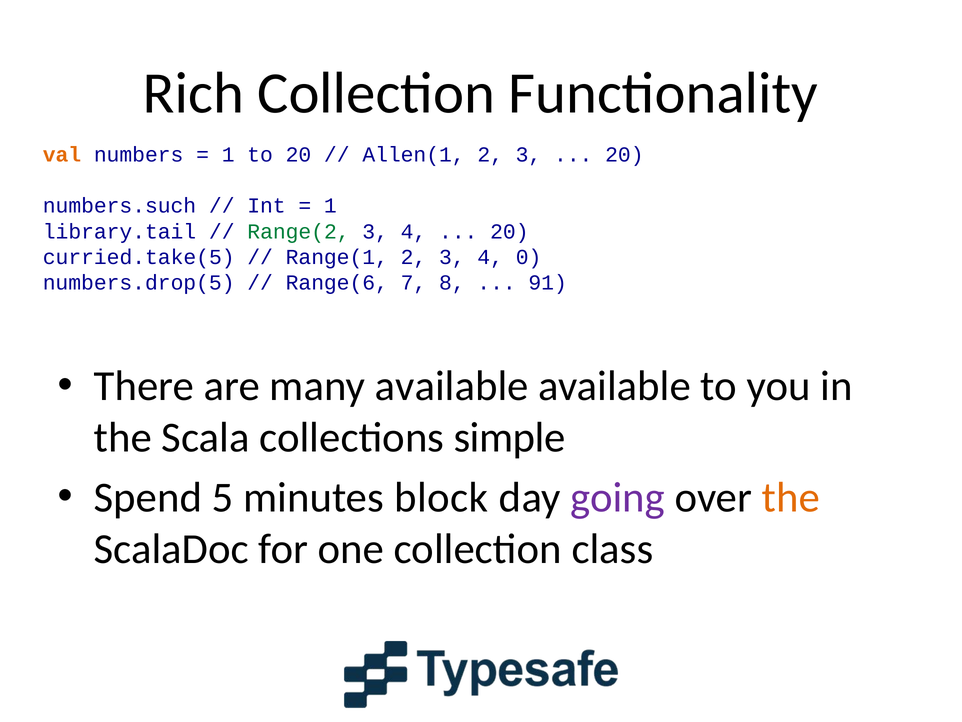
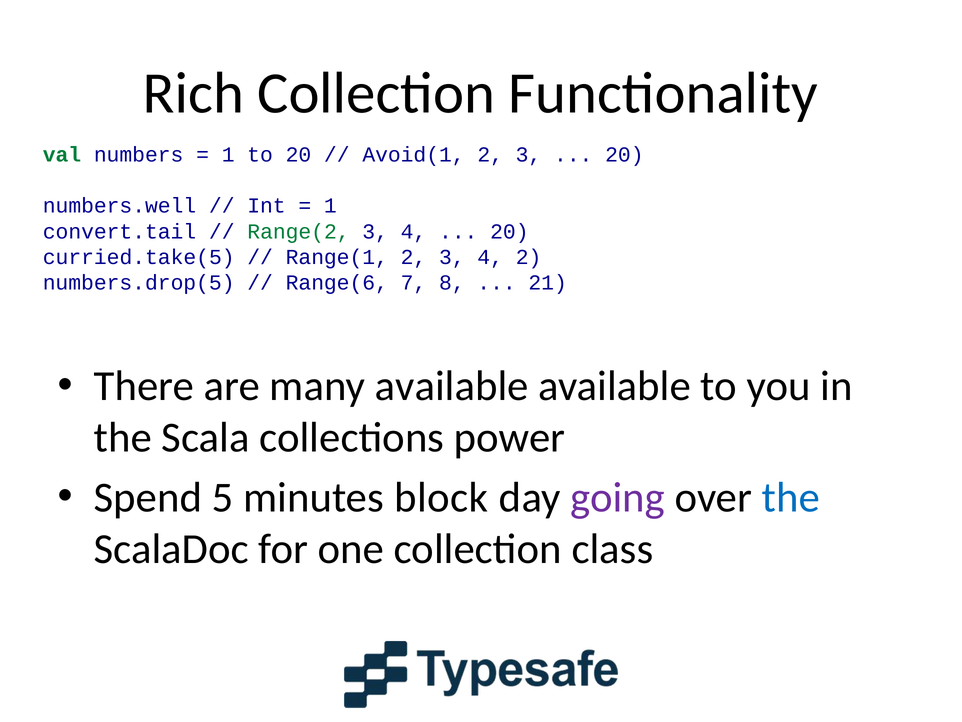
val colour: orange -> green
Allen(1: Allen(1 -> Avoid(1
numbers.such: numbers.such -> numbers.well
library.tail: library.tail -> convert.tail
4 0: 0 -> 2
91: 91 -> 21
simple: simple -> power
the at (791, 497) colour: orange -> blue
